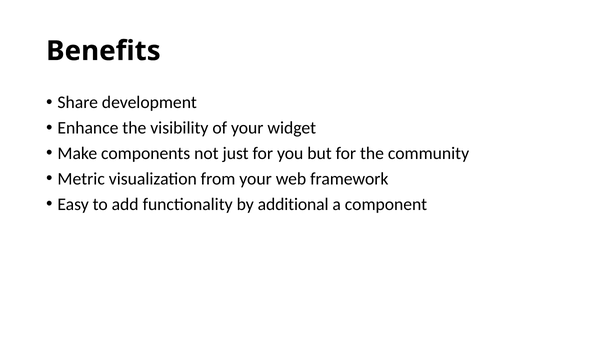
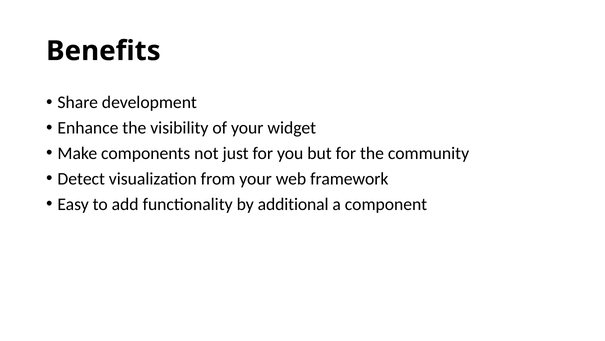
Metric: Metric -> Detect
